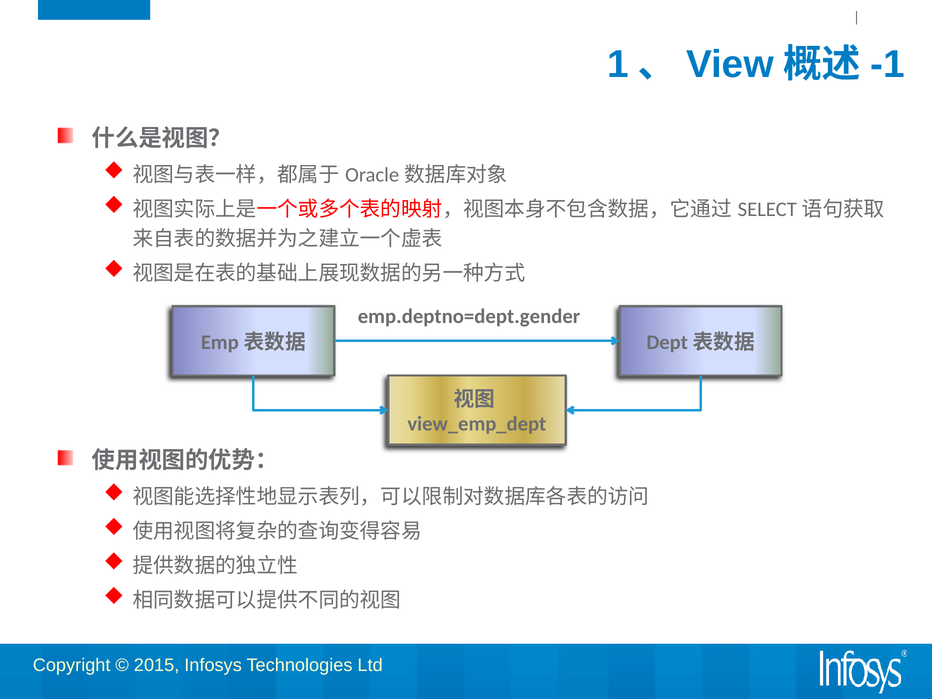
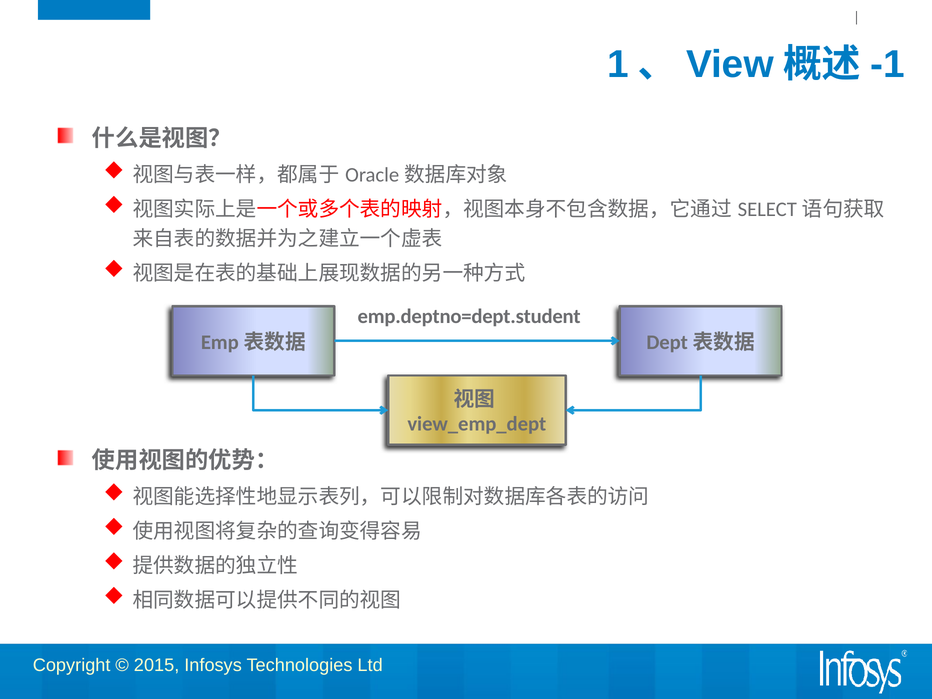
emp.deptno=dept.gender: emp.deptno=dept.gender -> emp.deptno=dept.student
